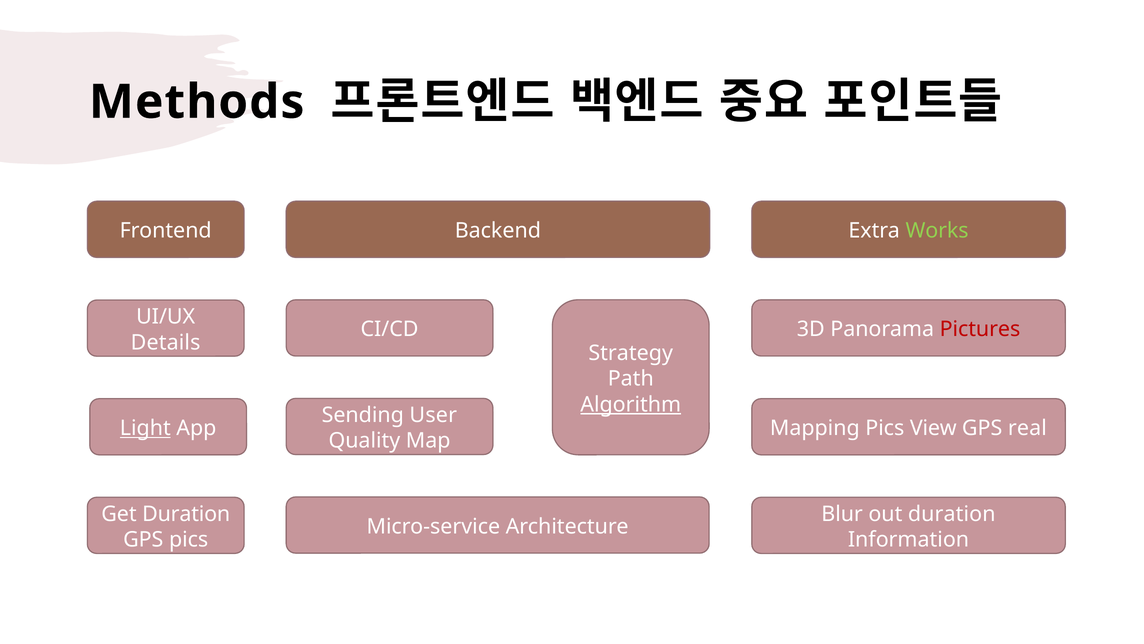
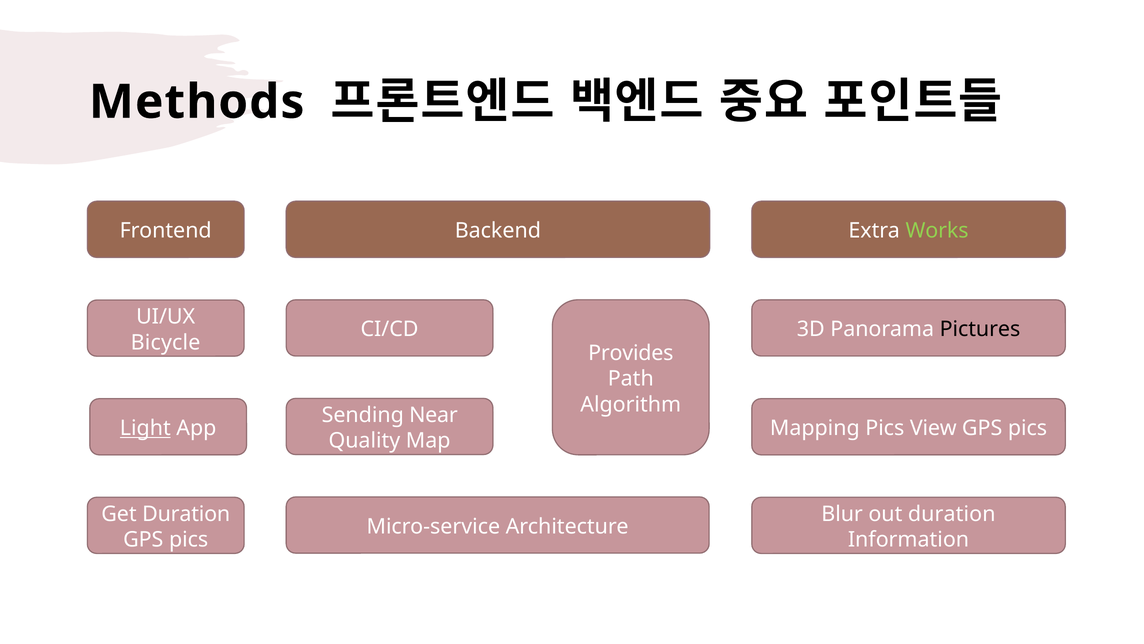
Pictures colour: red -> black
Details: Details -> Bicycle
Strategy: Strategy -> Provides
Algorithm underline: present -> none
User: User -> Near
real at (1027, 428): real -> pics
